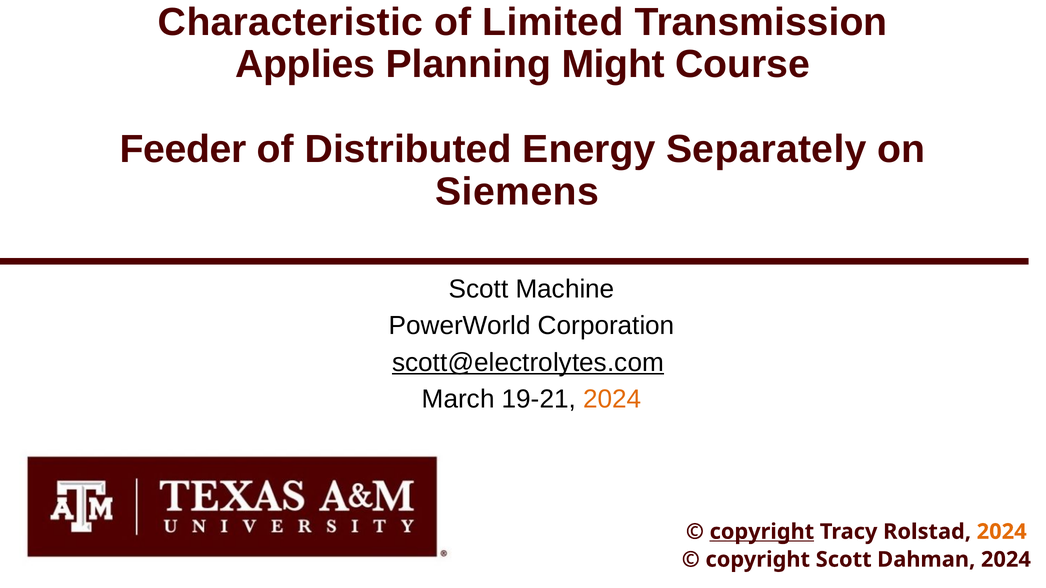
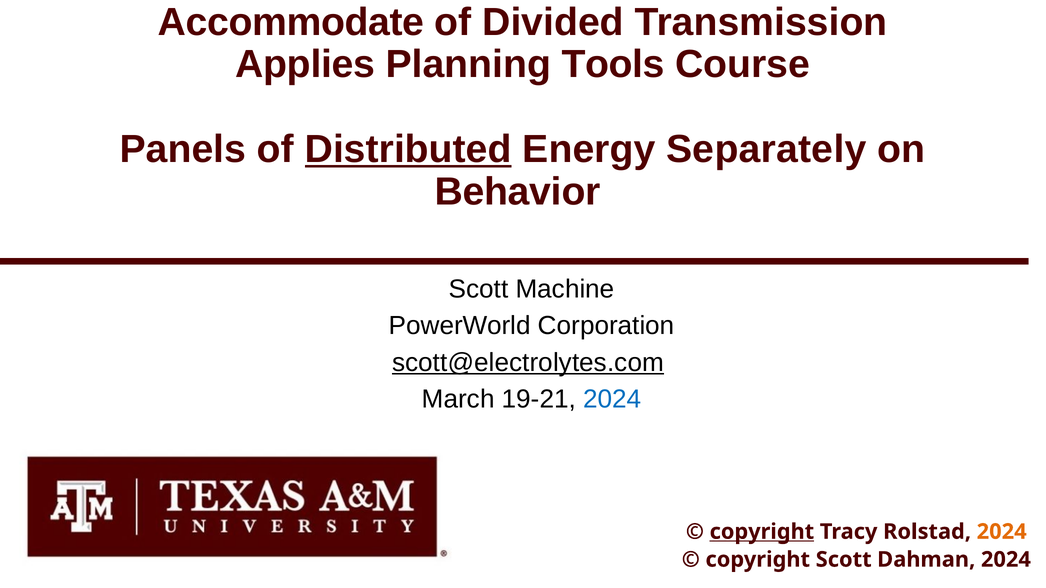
Characteristic: Characteristic -> Accommodate
Limited: Limited -> Divided
Might: Might -> Tools
Feeder: Feeder -> Panels
Distributed underline: none -> present
Siemens: Siemens -> Behavior
2024 at (612, 399) colour: orange -> blue
